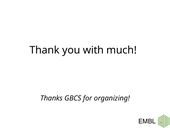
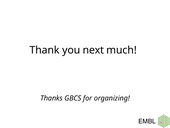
with: with -> next
